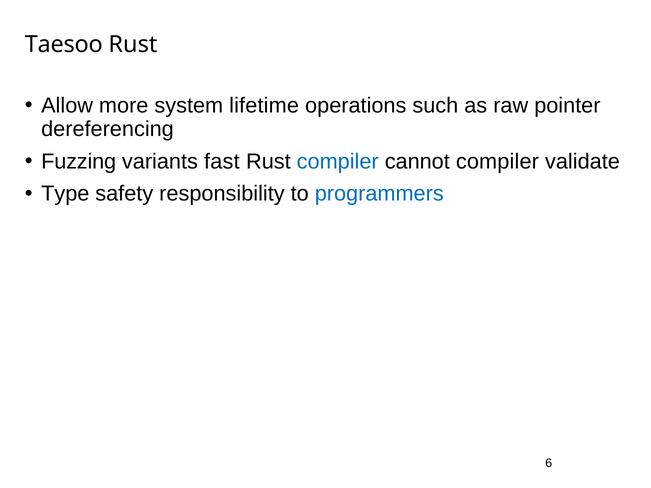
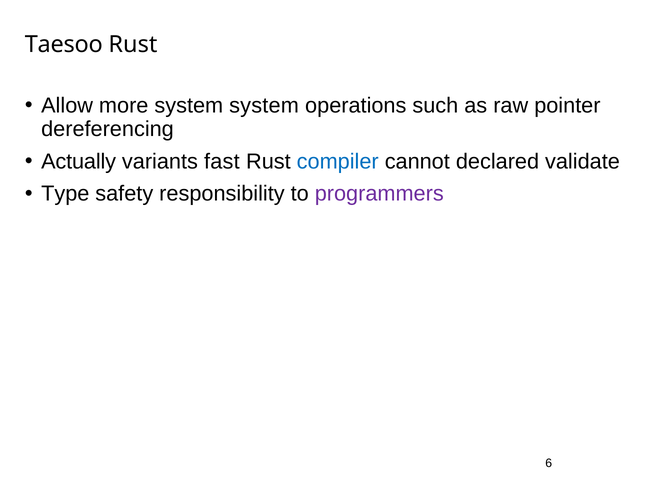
system lifetime: lifetime -> system
Fuzzing: Fuzzing -> Actually
cannot compiler: compiler -> declared
programmers colour: blue -> purple
